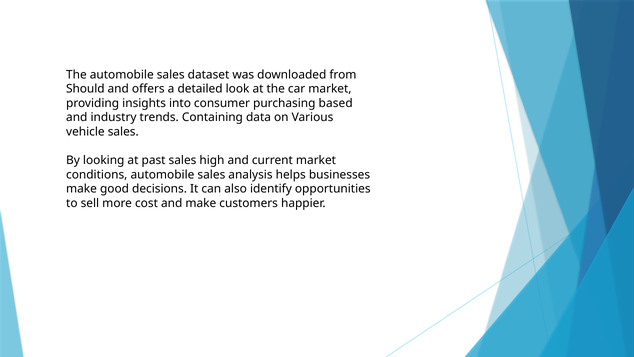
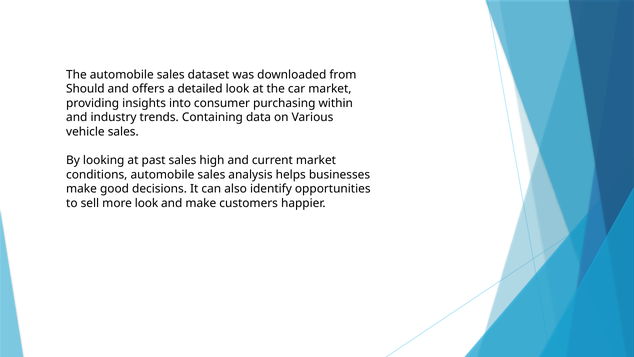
based: based -> within
more cost: cost -> look
